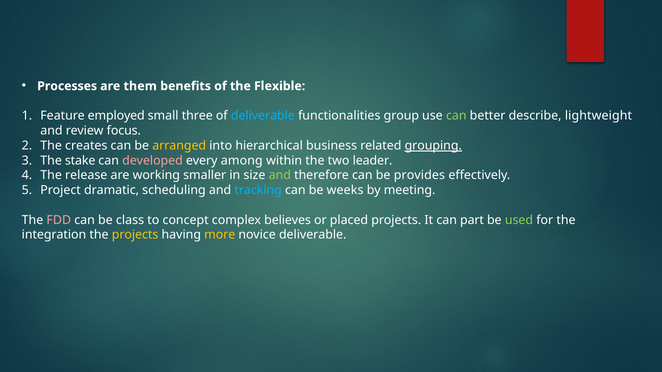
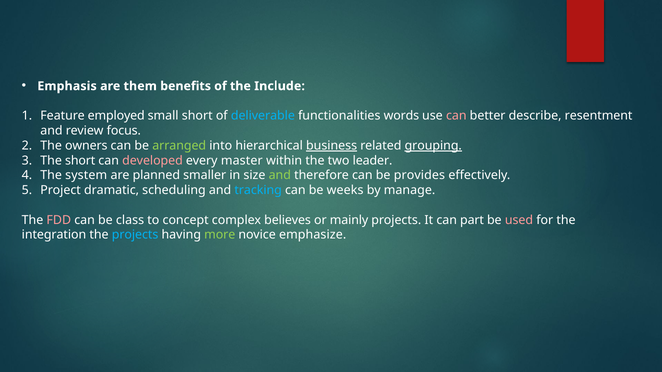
Processes: Processes -> Emphasis
Flexible: Flexible -> Include
small three: three -> short
group: group -> words
can at (456, 116) colour: light green -> pink
lightweight: lightweight -> resentment
creates: creates -> owners
arranged colour: yellow -> light green
business underline: none -> present
The stake: stake -> short
among: among -> master
release: release -> system
working: working -> planned
meeting: meeting -> manage
placed: placed -> mainly
used colour: light green -> pink
projects at (135, 235) colour: yellow -> light blue
more colour: yellow -> light green
novice deliverable: deliverable -> emphasize
